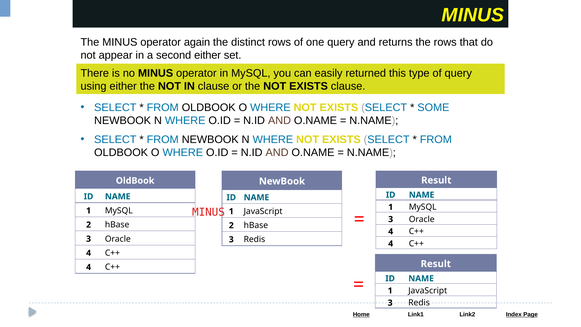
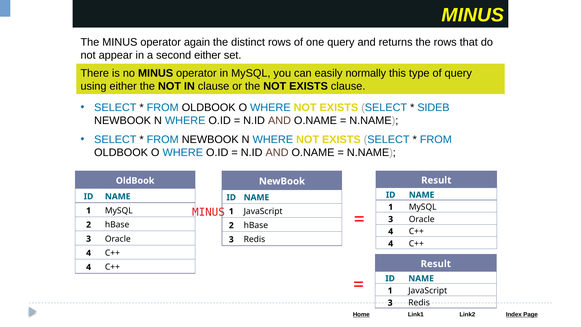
returned: returned -> normally
SOME: SOME -> SIDEB
